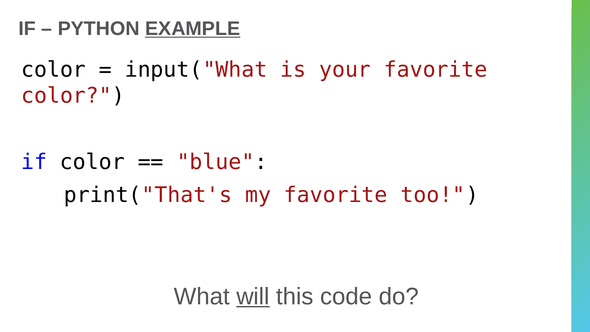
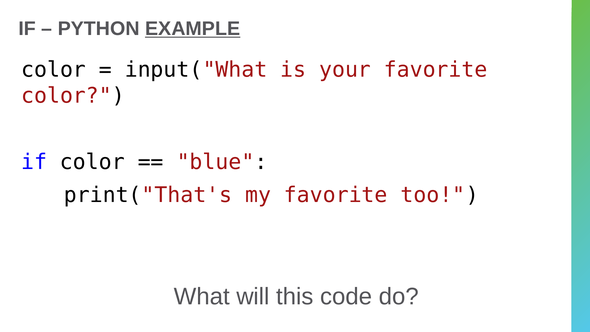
will underline: present -> none
